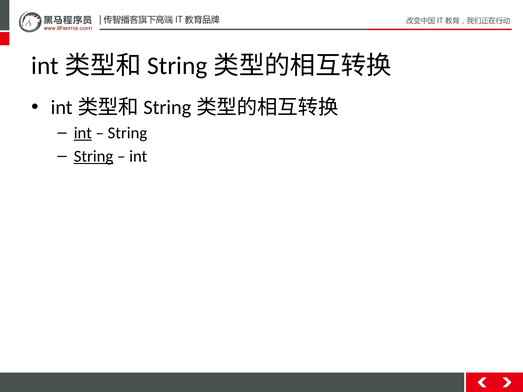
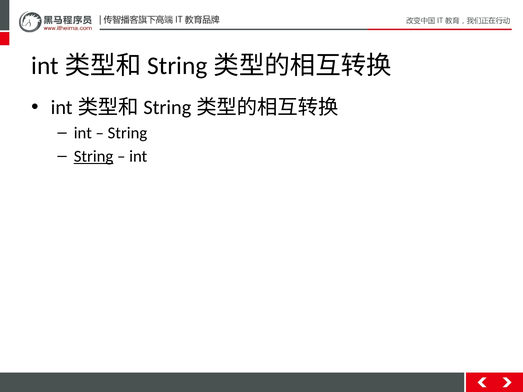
int at (83, 133) underline: present -> none
